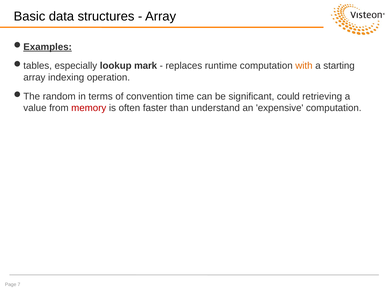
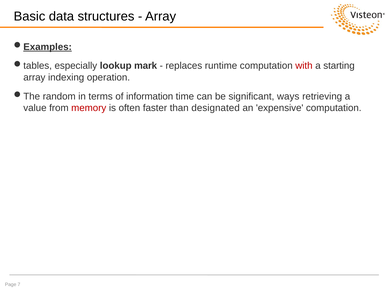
with colour: orange -> red
convention: convention -> information
could: could -> ways
understand: understand -> designated
